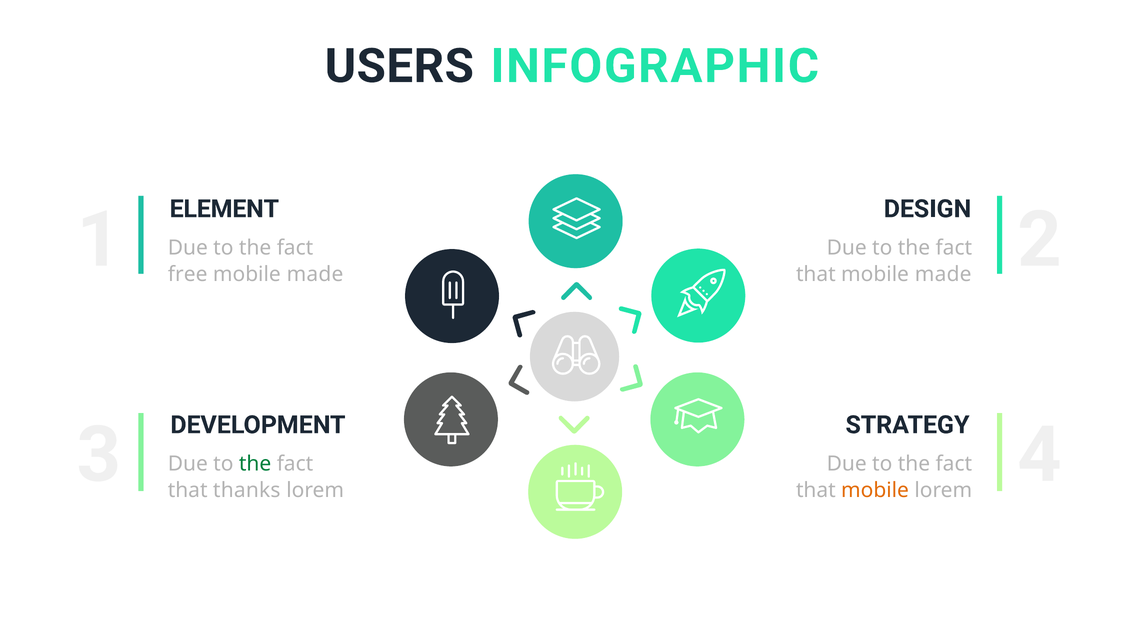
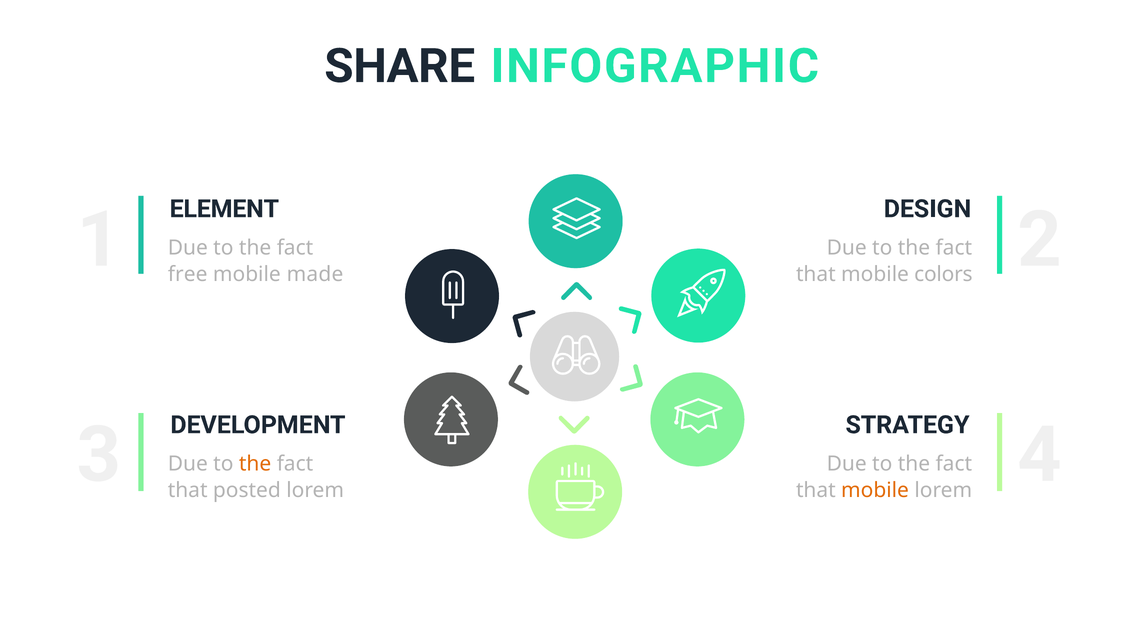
USERS: USERS -> SHARE
that mobile made: made -> colors
the at (255, 464) colour: green -> orange
thanks: thanks -> posted
